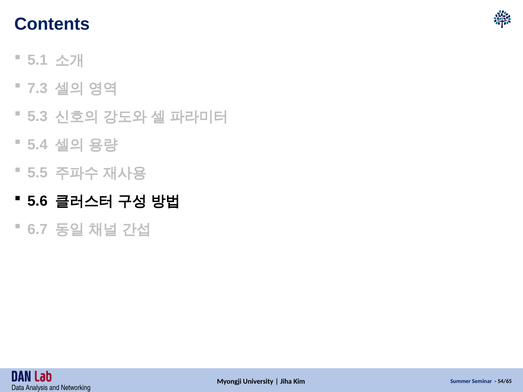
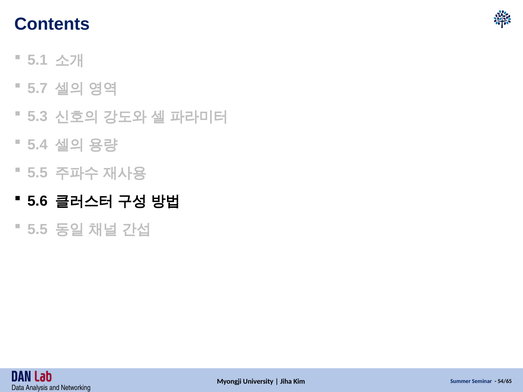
7.3: 7.3 -> 5.7
6.7 at (37, 229): 6.7 -> 5.5
